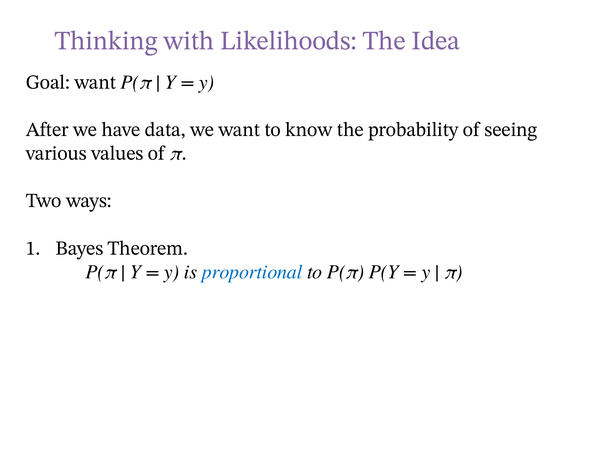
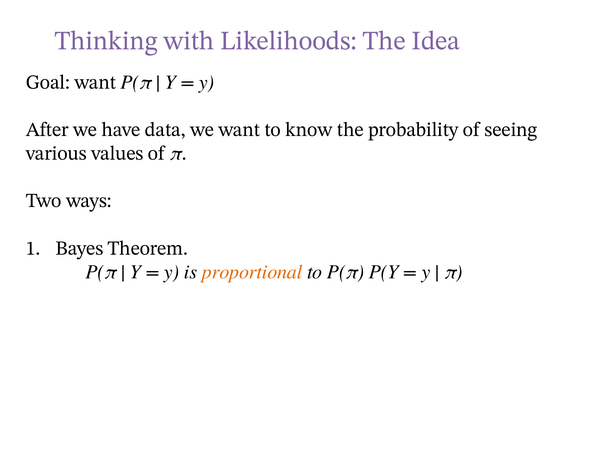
proportional colour: blue -> orange
